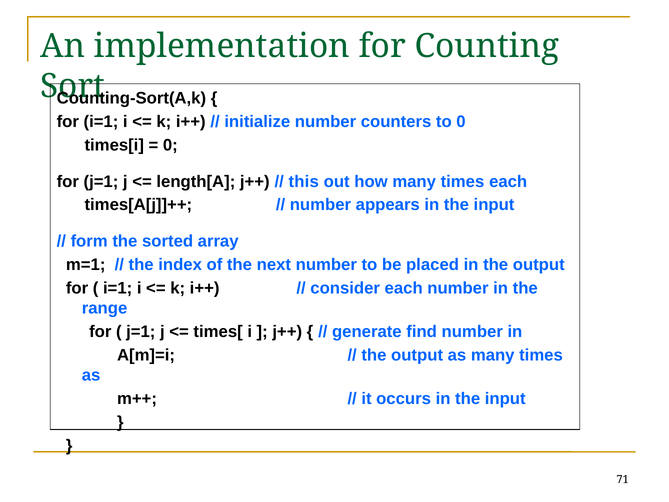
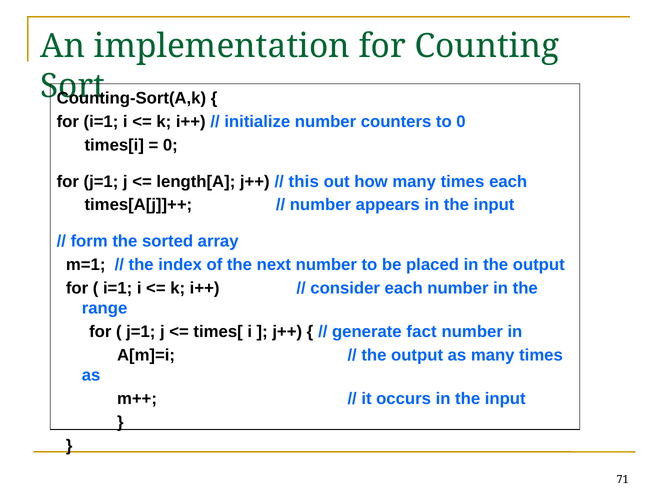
find: find -> fact
